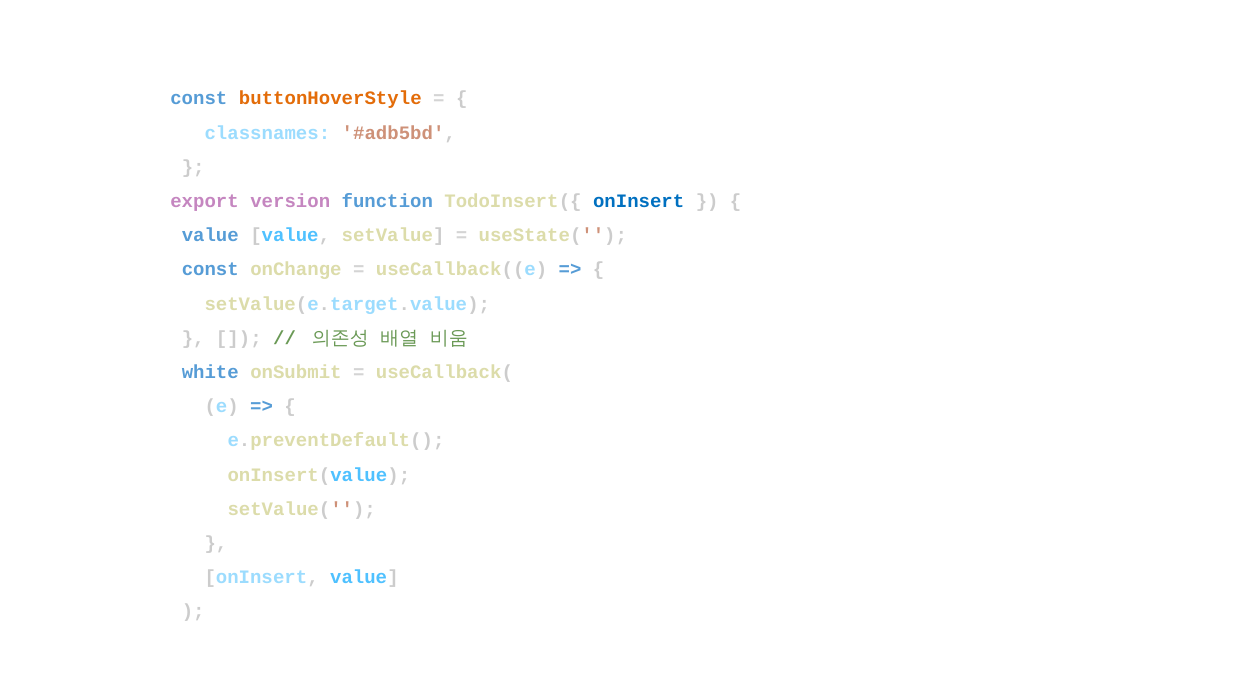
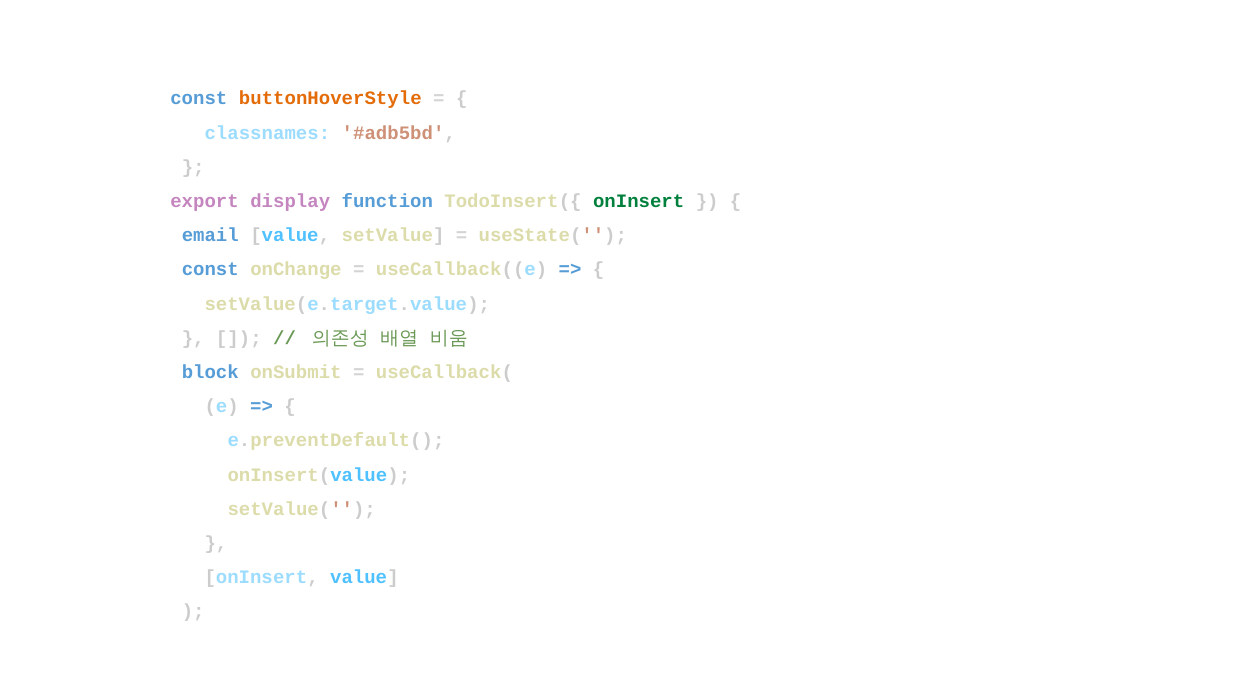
version: version -> display
onInsert at (639, 201) colour: blue -> green
value at (210, 235): value -> email
white: white -> block
